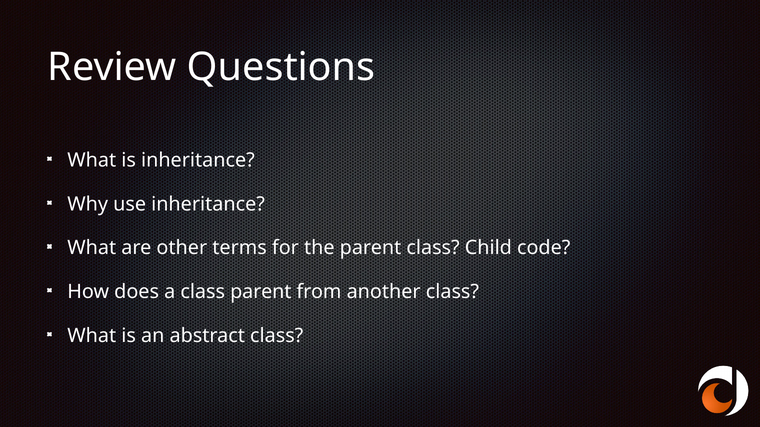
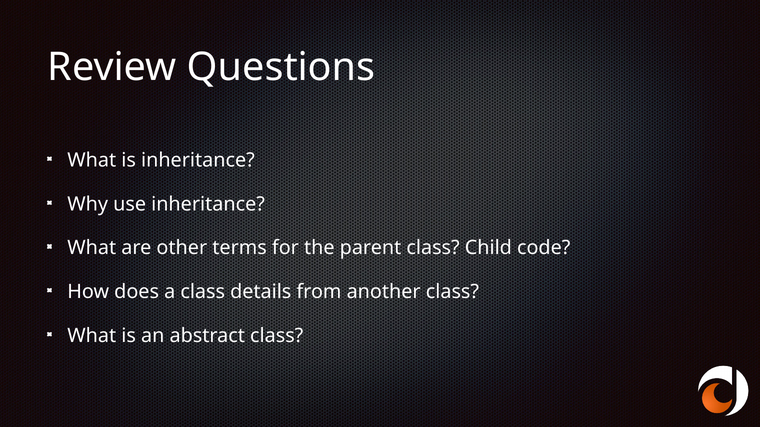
class parent: parent -> details
